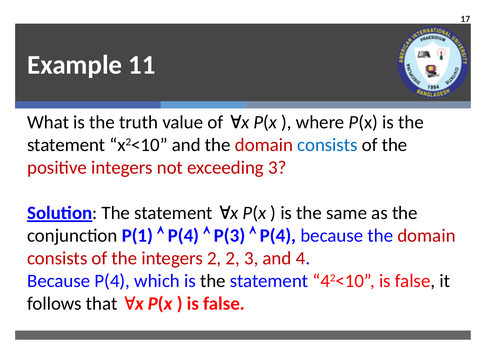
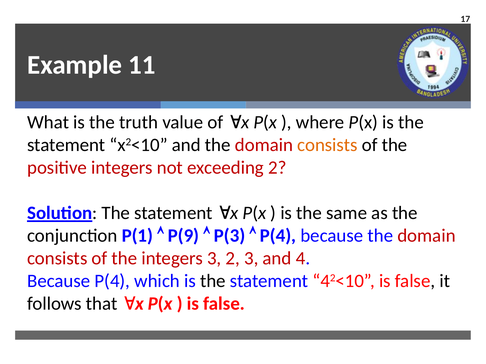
consists at (327, 145) colour: blue -> orange
exceeding 3: 3 -> 2
P(4 at (183, 236): P(4 -> P(9
integers 2: 2 -> 3
